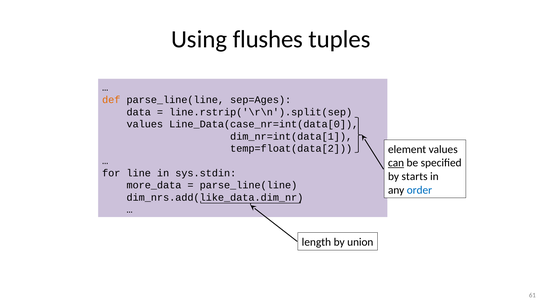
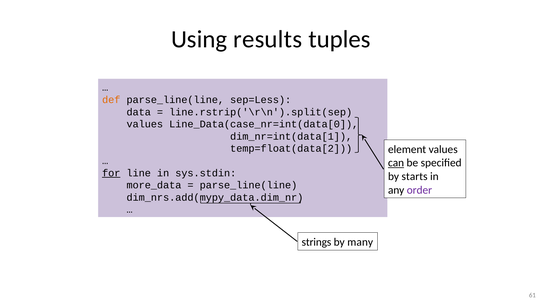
flushes: flushes -> results
sep=Ages: sep=Ages -> sep=Less
for underline: none -> present
order colour: blue -> purple
dim_nrs.add(like_data.dim_nr: dim_nrs.add(like_data.dim_nr -> dim_nrs.add(mypy_data.dim_nr
length: length -> strings
union: union -> many
